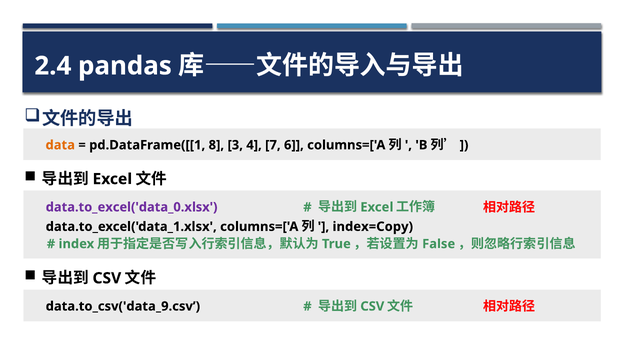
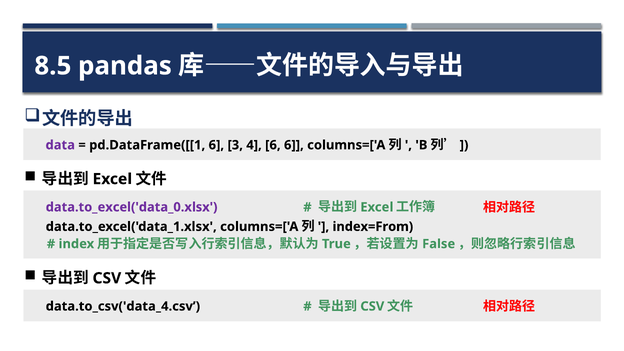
2.4: 2.4 -> 8.5
data colour: orange -> purple
pd.DataFrame([[1 8: 8 -> 6
4 7: 7 -> 6
index=Copy: index=Copy -> index=From
data.to_csv('data_9.csv: data.to_csv('data_9.csv -> data.to_csv('data_4.csv
